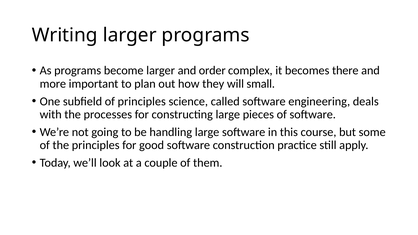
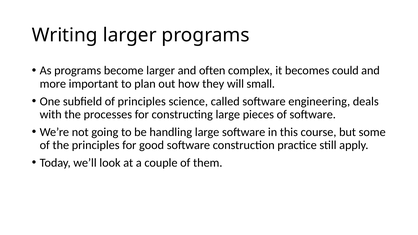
order: order -> often
there: there -> could
